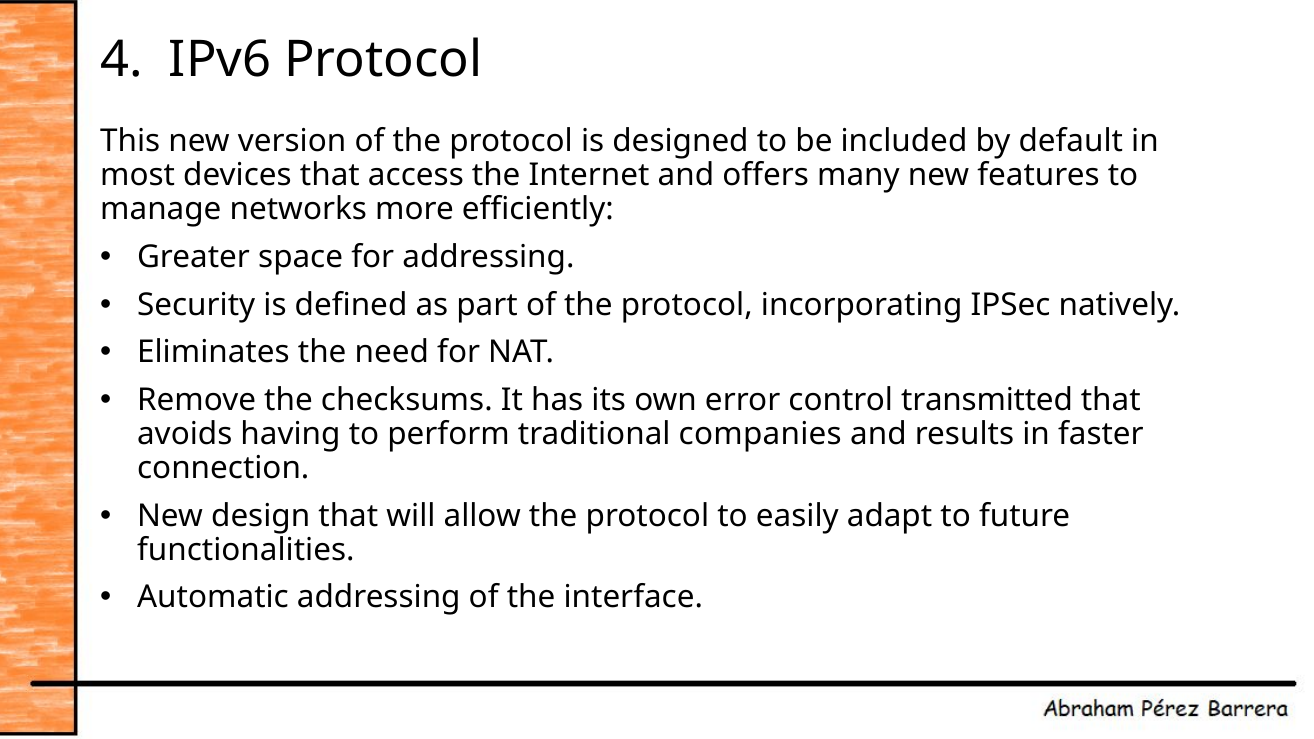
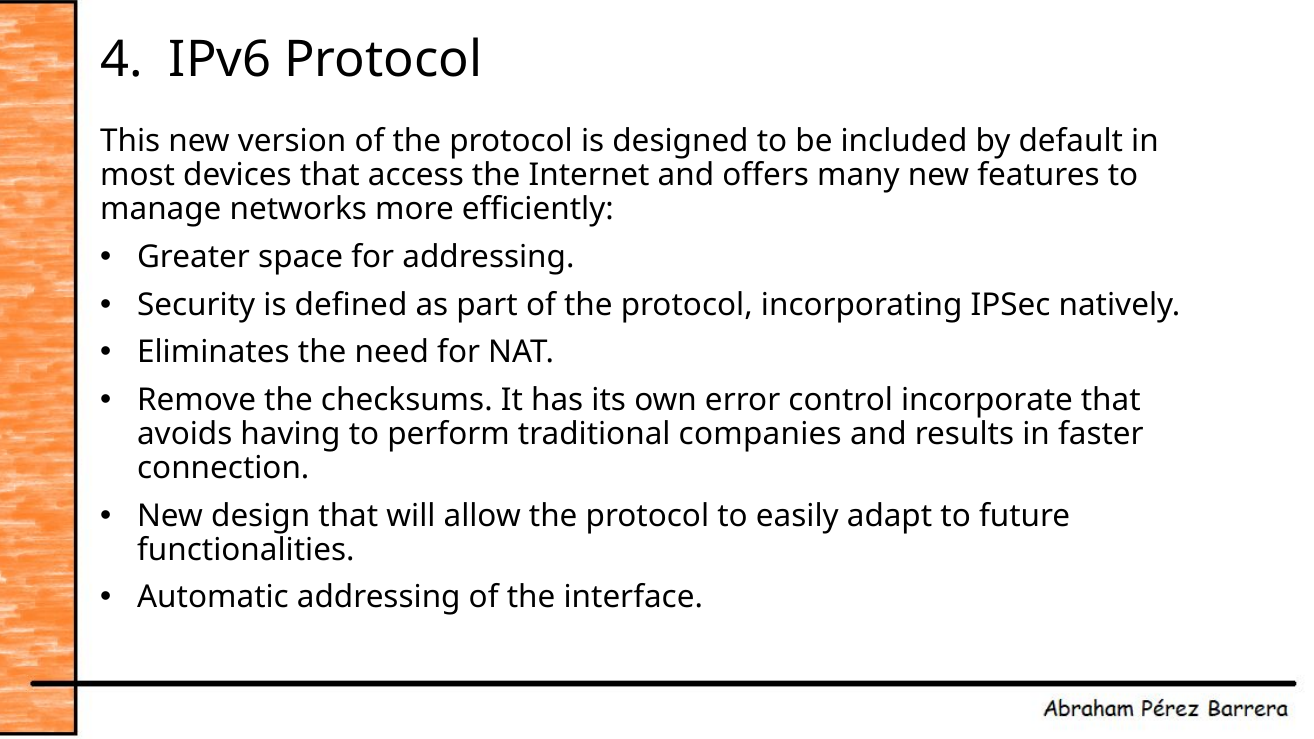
transmitted: transmitted -> incorporate
